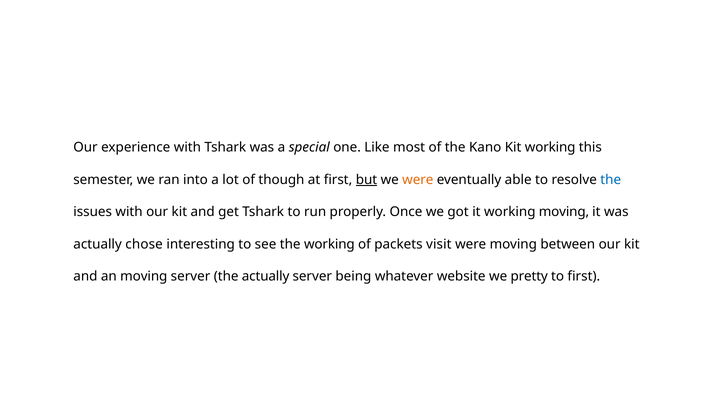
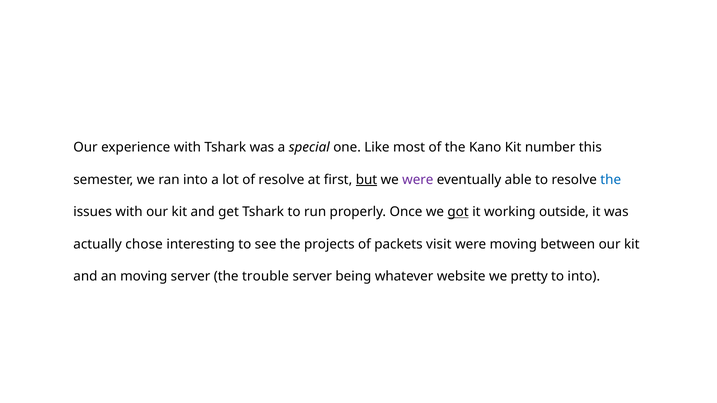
Kit working: working -> number
of though: though -> resolve
were at (418, 180) colour: orange -> purple
got underline: none -> present
working moving: moving -> outside
the working: working -> projects
the actually: actually -> trouble
to first: first -> into
